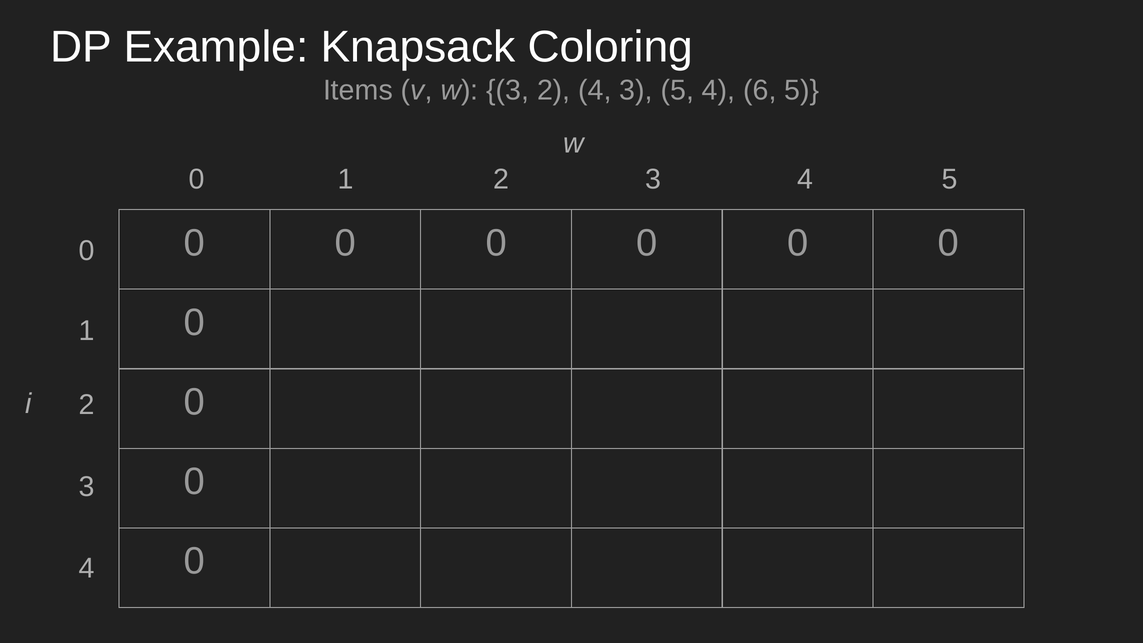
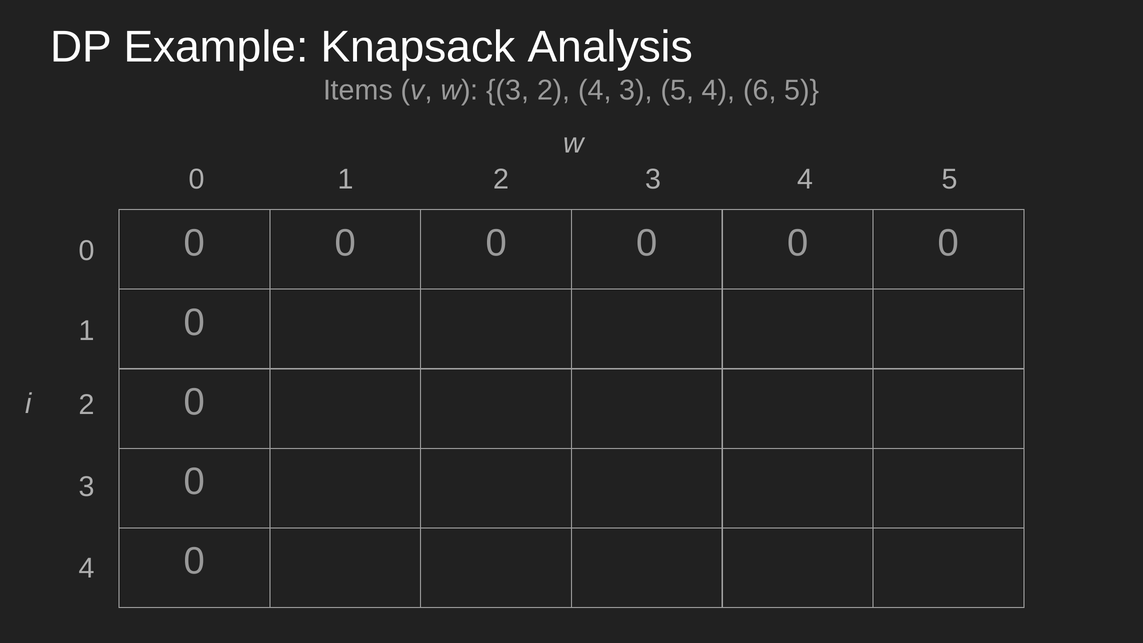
Coloring: Coloring -> Analysis
